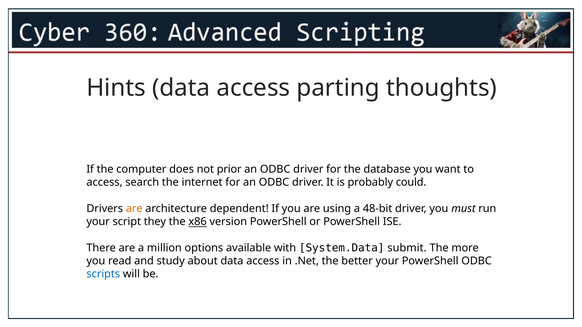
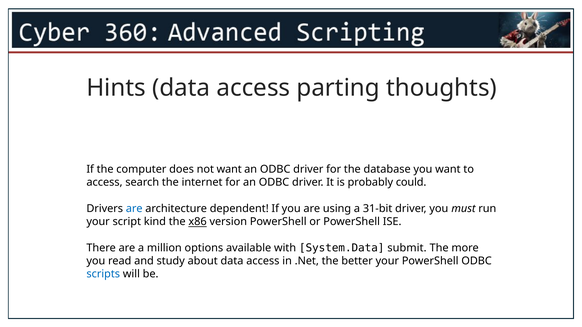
not prior: prior -> want
are at (134, 209) colour: orange -> blue
48-bit: 48-bit -> 31-bit
they: they -> kind
